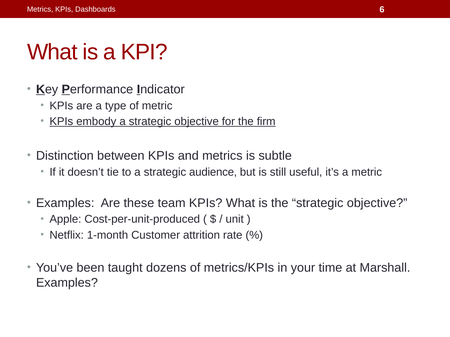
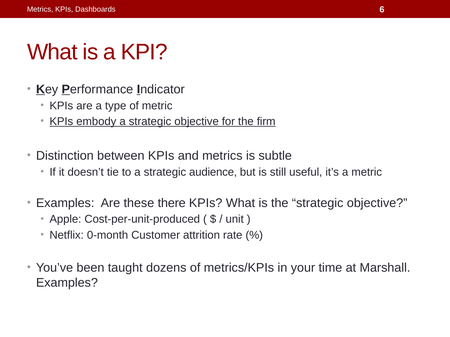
team: team -> there
1-month: 1-month -> 0-month
